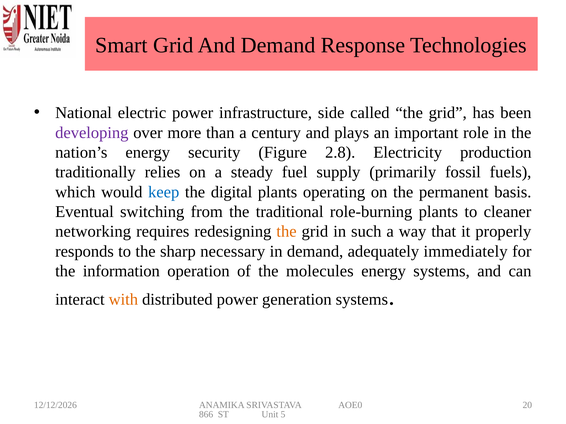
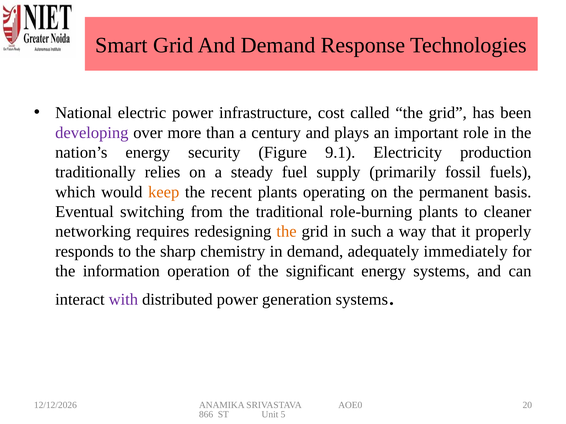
side: side -> cost
2.8: 2.8 -> 9.1
keep colour: blue -> orange
digital: digital -> recent
necessary: necessary -> chemistry
molecules: molecules -> significant
with colour: orange -> purple
